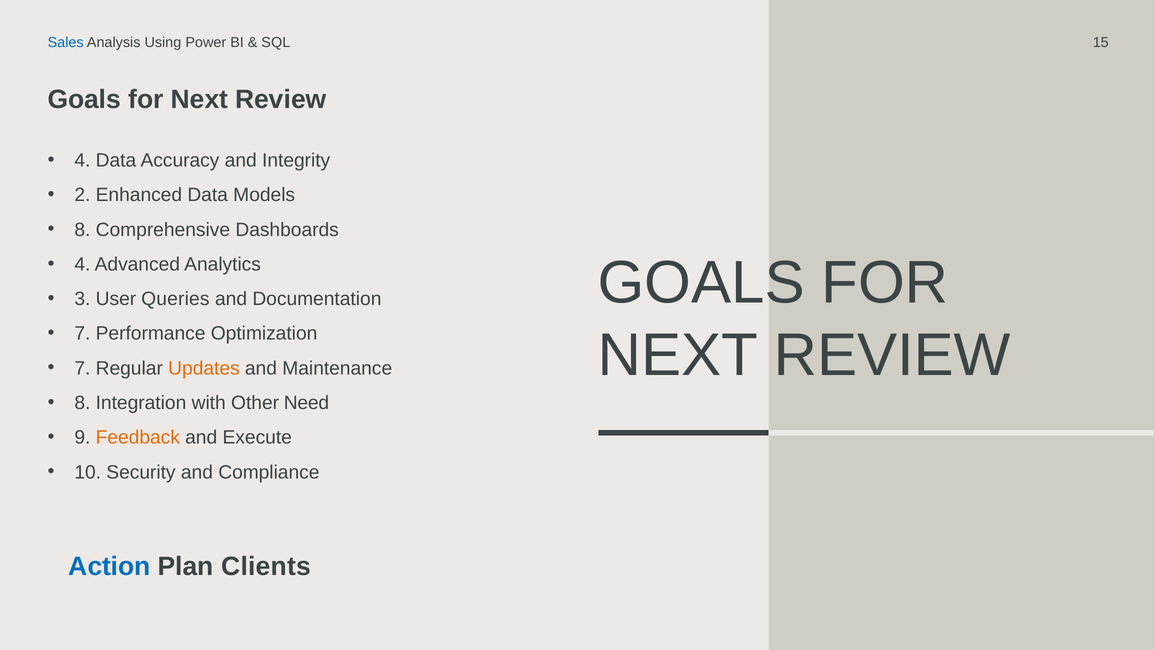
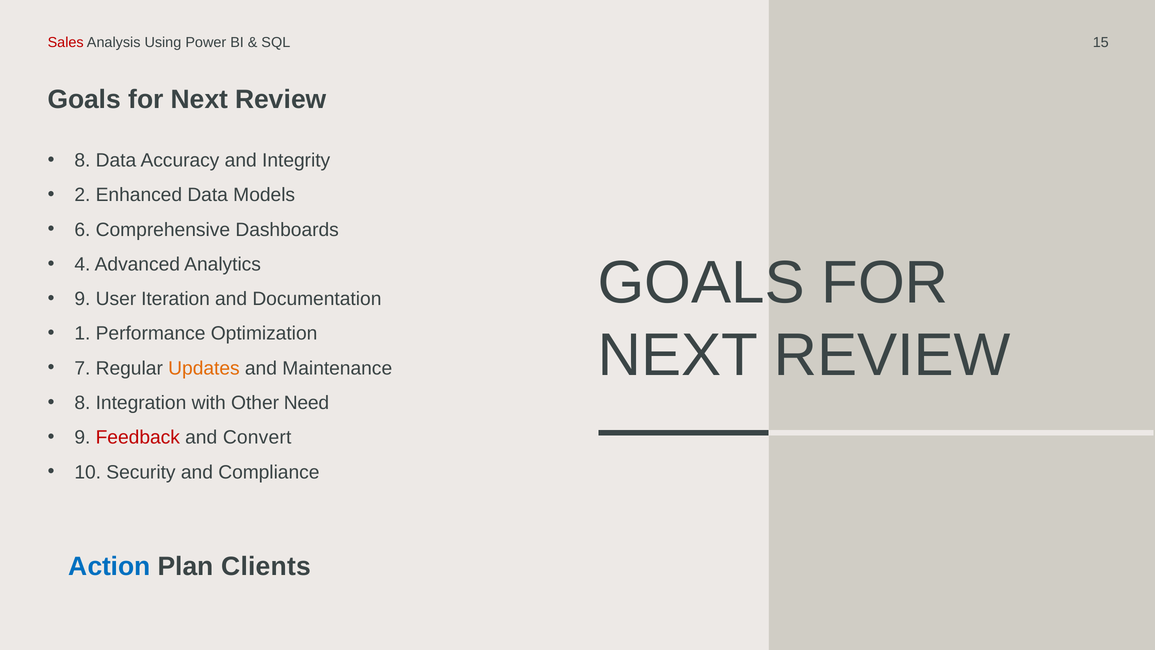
Sales colour: blue -> red
4 at (82, 160): 4 -> 8
8 at (82, 230): 8 -> 6
3 at (82, 299): 3 -> 9
Queries: Queries -> Iteration
7 at (82, 333): 7 -> 1
Feedback colour: orange -> red
Execute: Execute -> Convert
